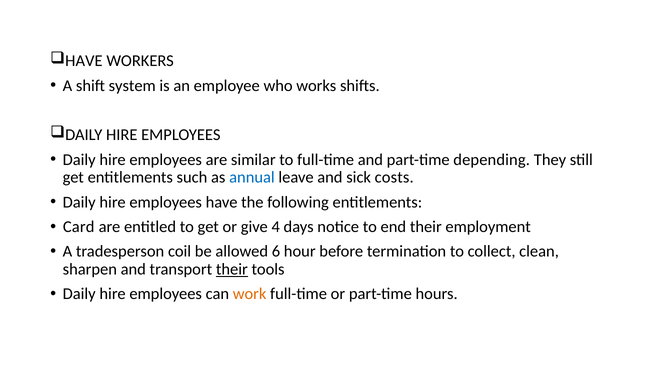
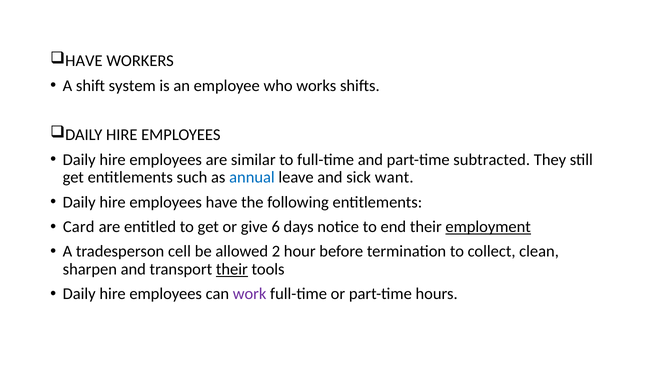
depending: depending -> subtracted
costs: costs -> want
4: 4 -> 6
employment underline: none -> present
coil: coil -> cell
6: 6 -> 2
work colour: orange -> purple
